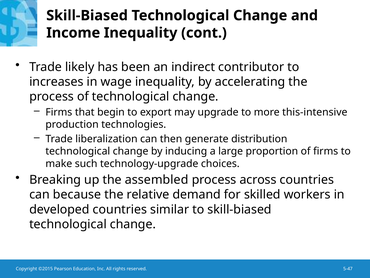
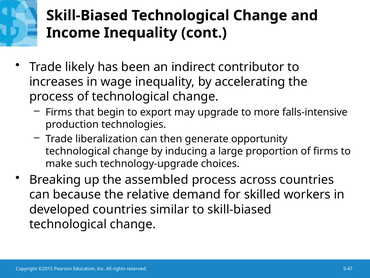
this-intensive: this-intensive -> falls-intensive
distribution: distribution -> opportunity
